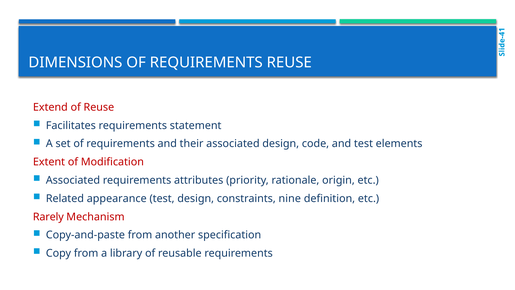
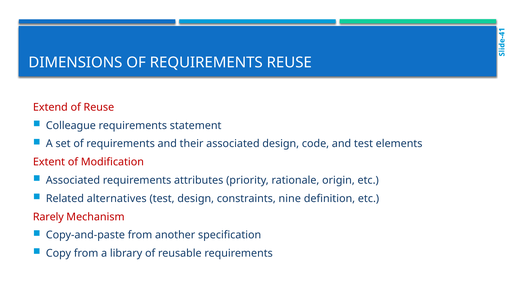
Facilitates: Facilitates -> Colleague
appearance: appearance -> alternatives
